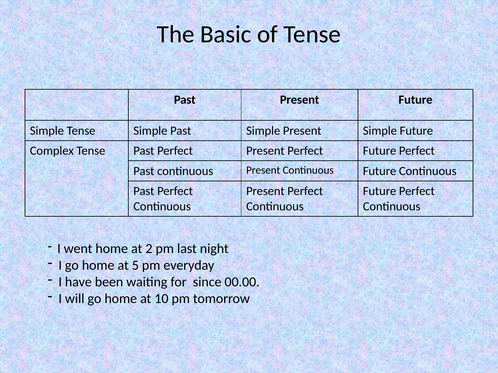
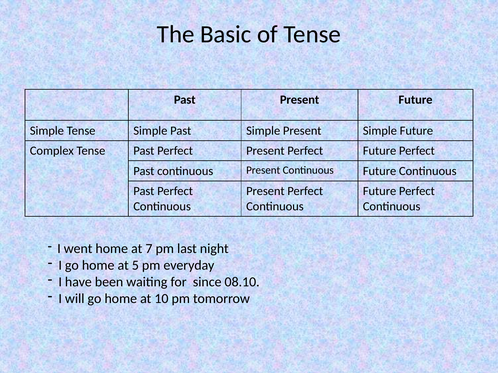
2: 2 -> 7
00.00: 00.00 -> 08.10
